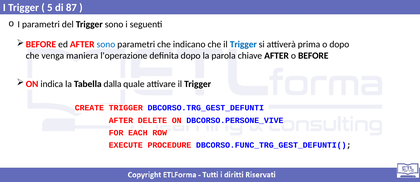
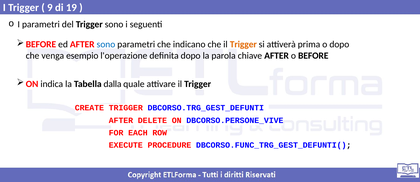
5: 5 -> 9
87: 87 -> 19
Trigger at (243, 44) colour: blue -> orange
maniera: maniera -> esempio
